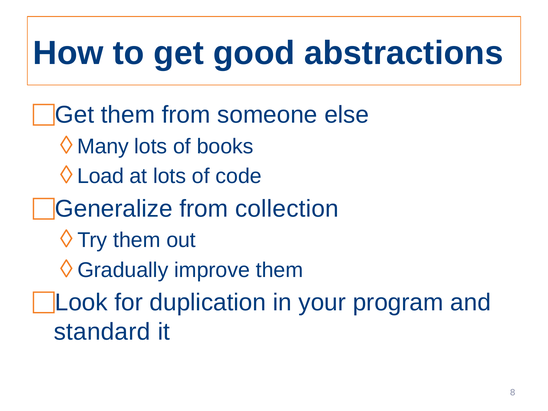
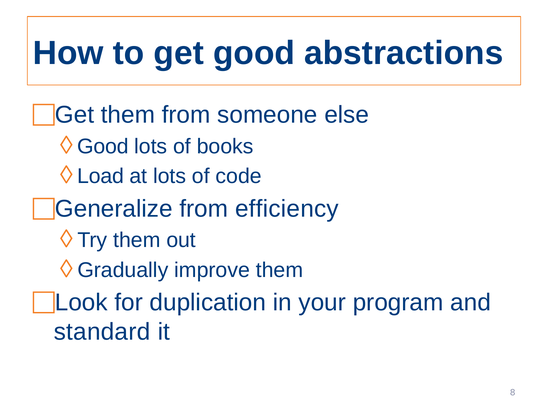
Many at (103, 146): Many -> Good
collection: collection -> efficiency
